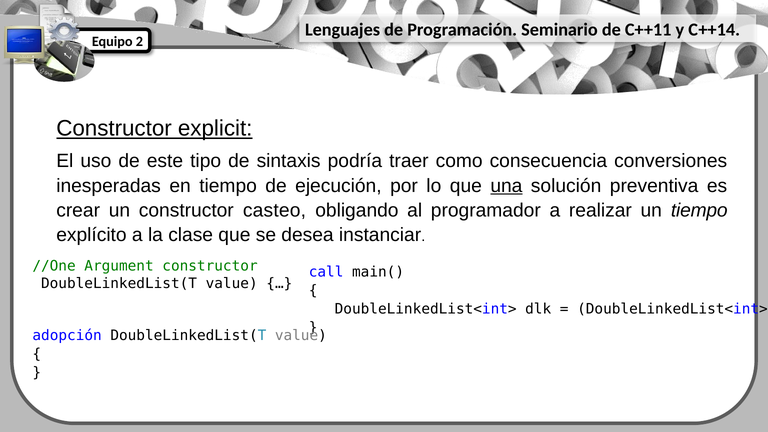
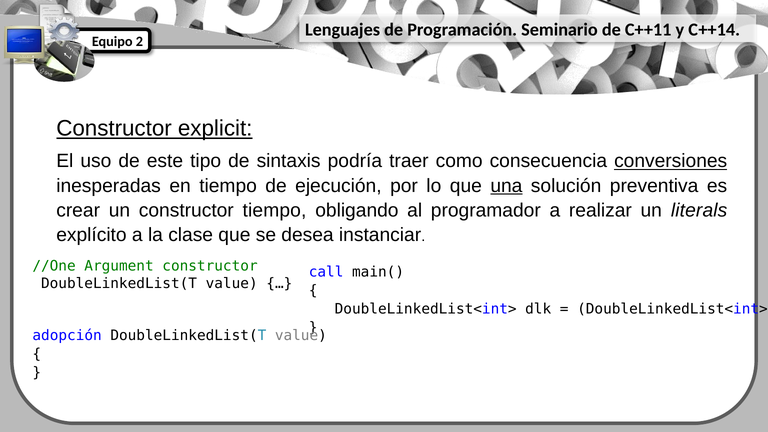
conversiones underline: none -> present
constructor casteo: casteo -> tiempo
un tiempo: tiempo -> literals
